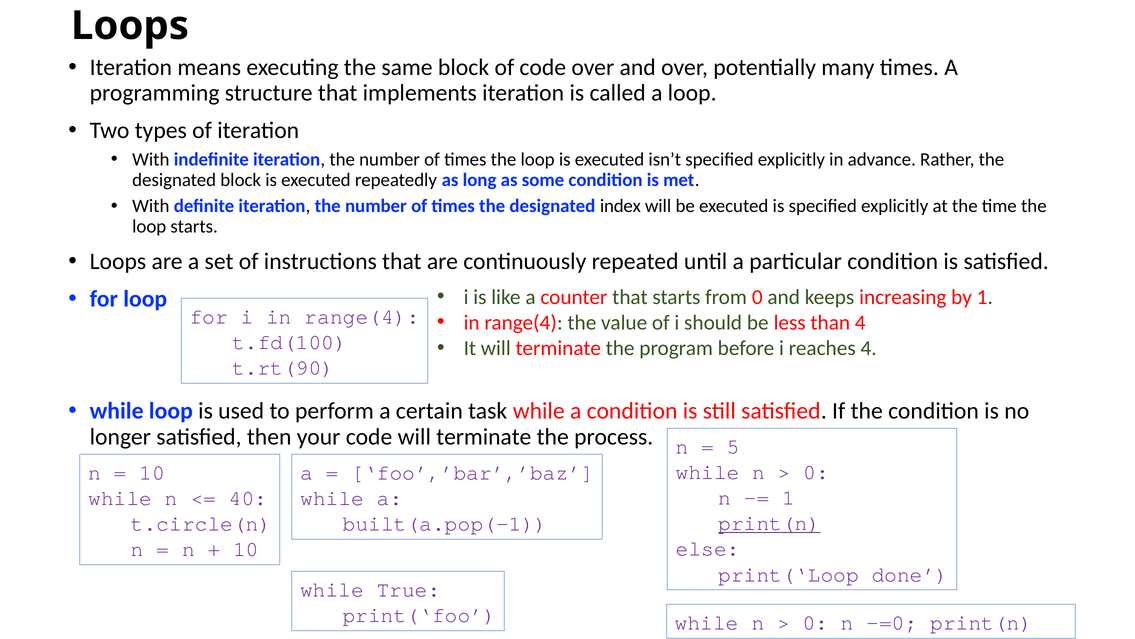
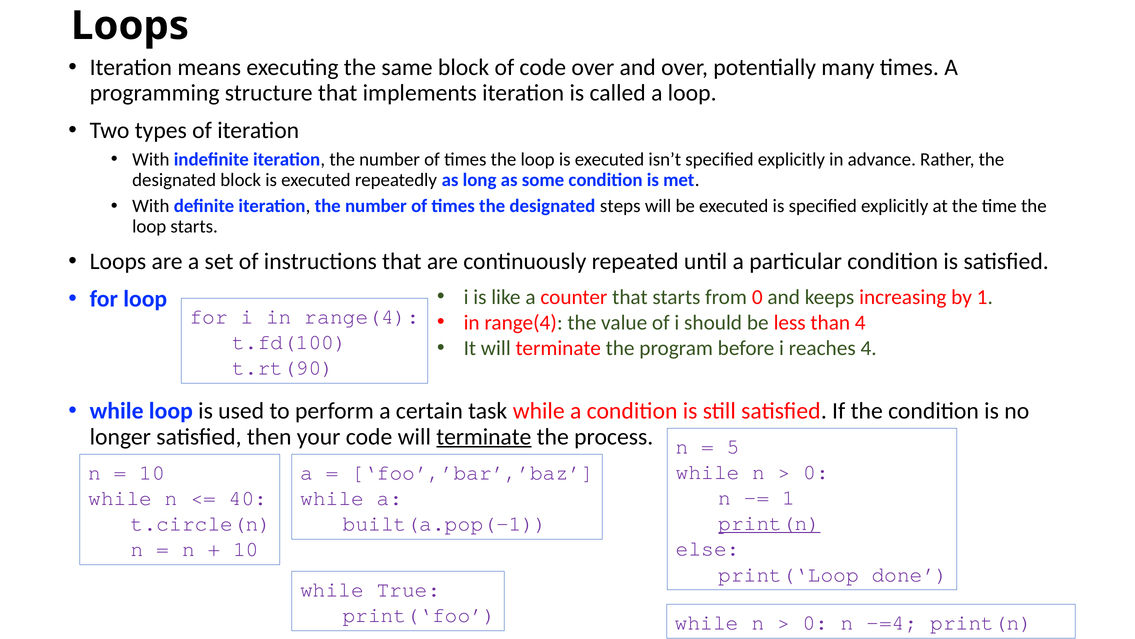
index: index -> steps
terminate at (484, 436) underline: none -> present
-=0: -=0 -> -=4
